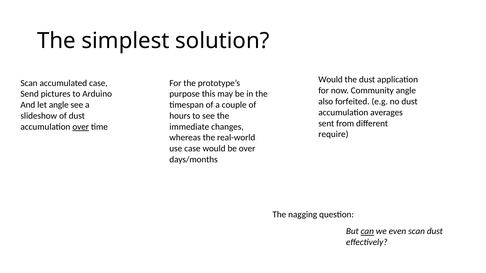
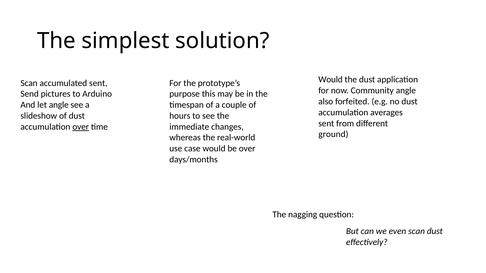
accumulated case: case -> sent
require: require -> ground
can underline: present -> none
